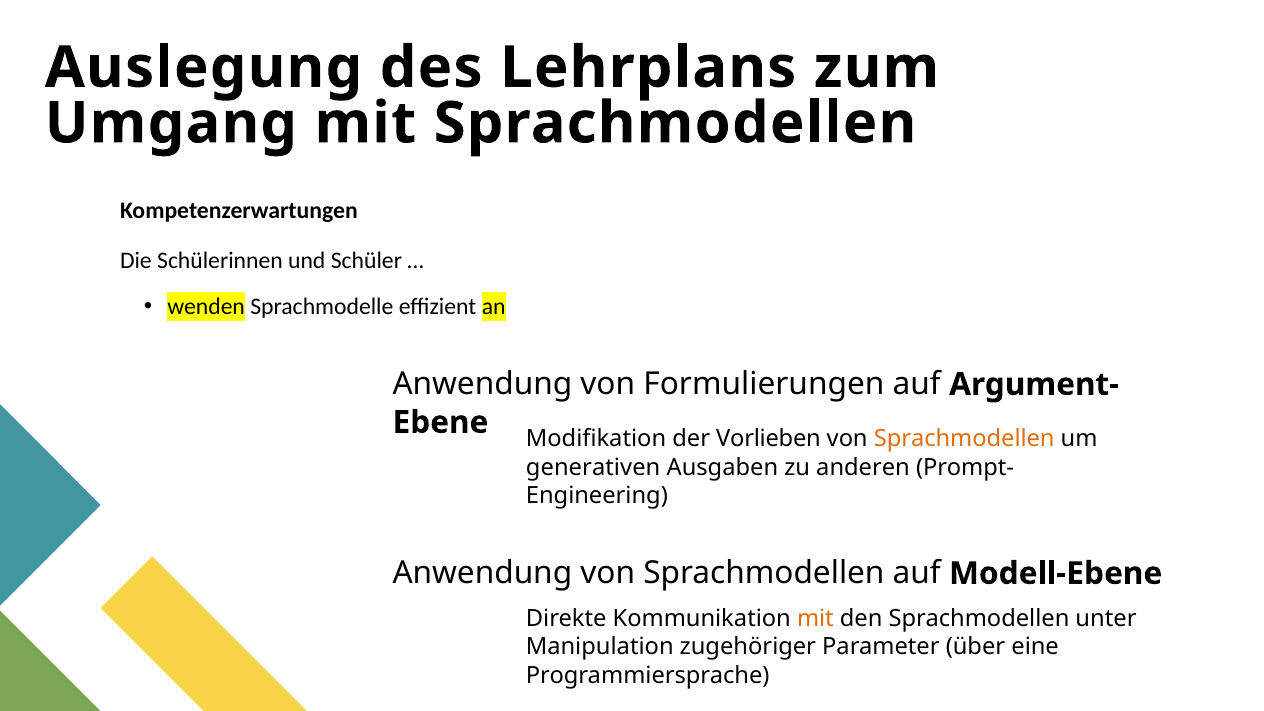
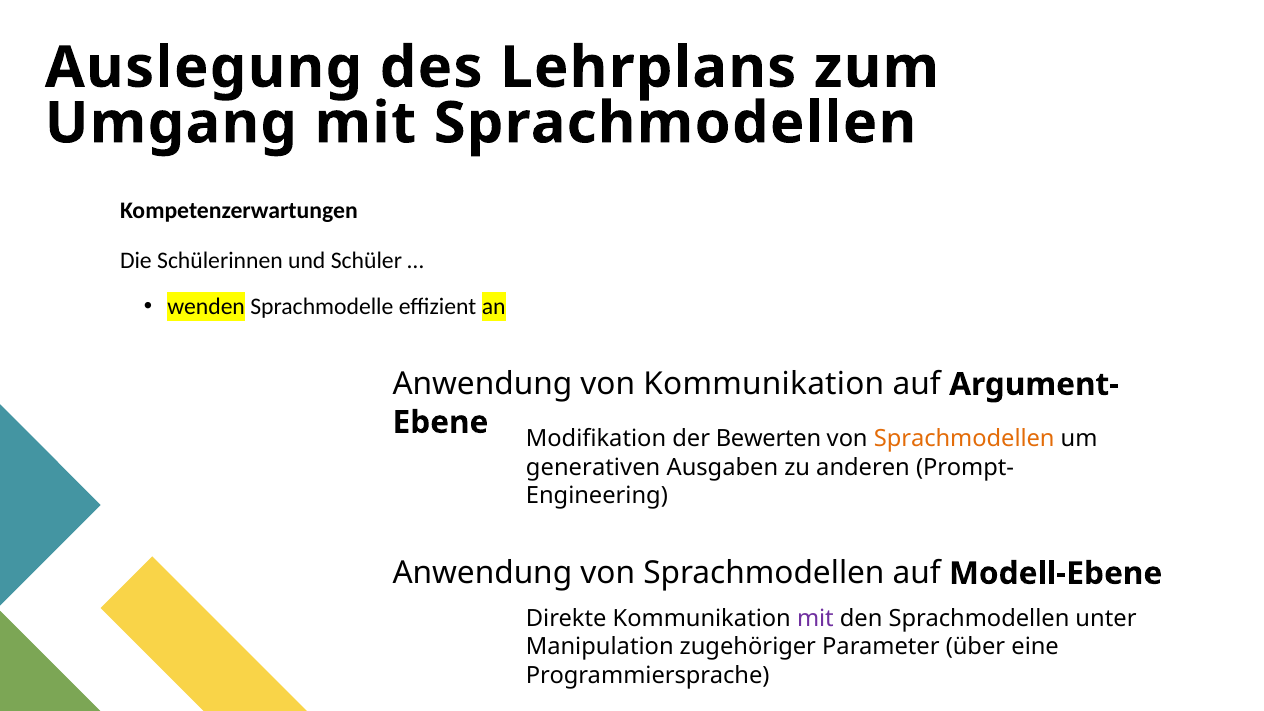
von Formulierungen: Formulierungen -> Kommunikation
Vorlieben: Vorlieben -> Bewerten
mit at (815, 619) colour: orange -> purple
